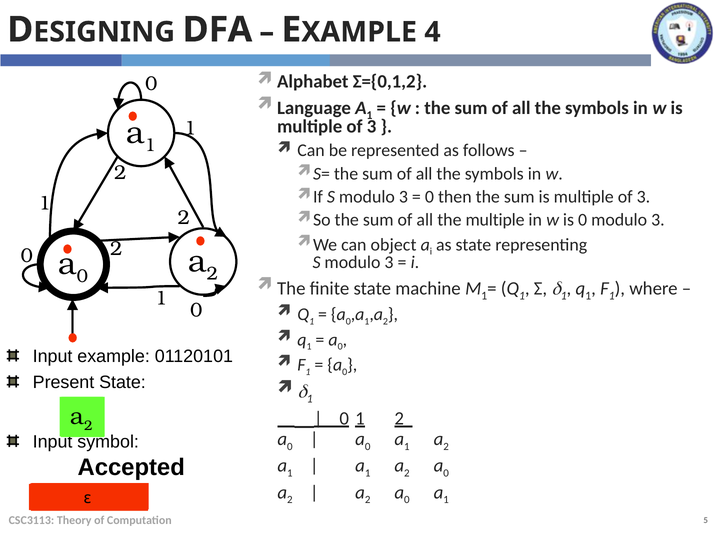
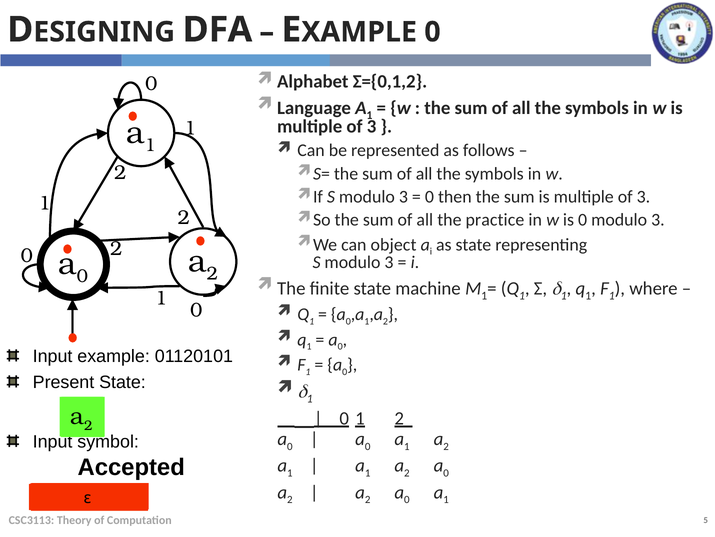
4 at (432, 32): 4 -> 0
the multiple: multiple -> practice
